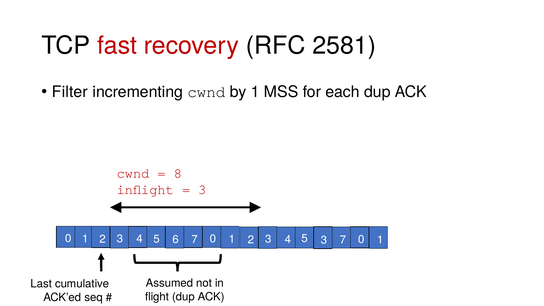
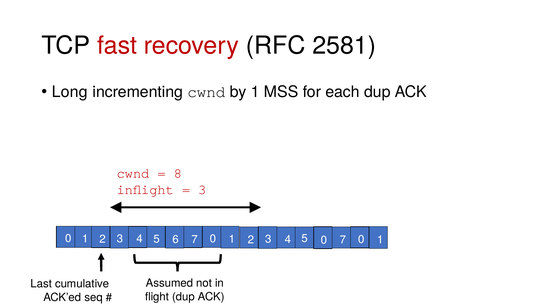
Filter: Filter -> Long
4 3: 3 -> 0
